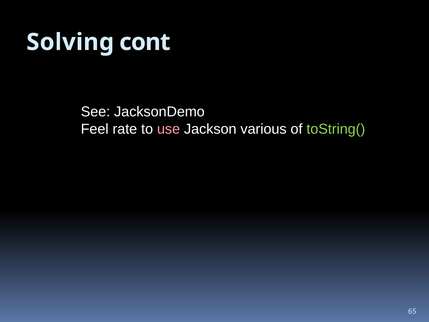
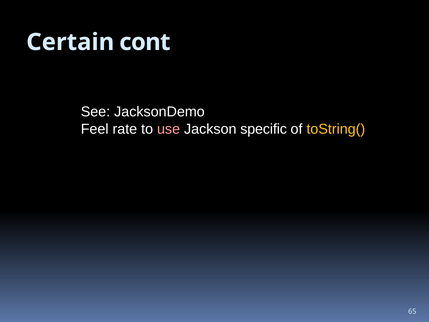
Solving: Solving -> Certain
various: various -> specific
toString( colour: light green -> yellow
